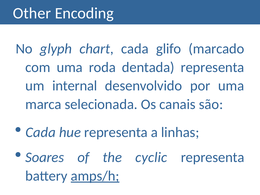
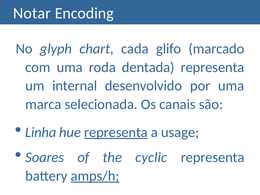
Other: Other -> Notar
Cada at (41, 132): Cada -> Linha
representa at (116, 132) underline: none -> present
linhas: linhas -> usage
